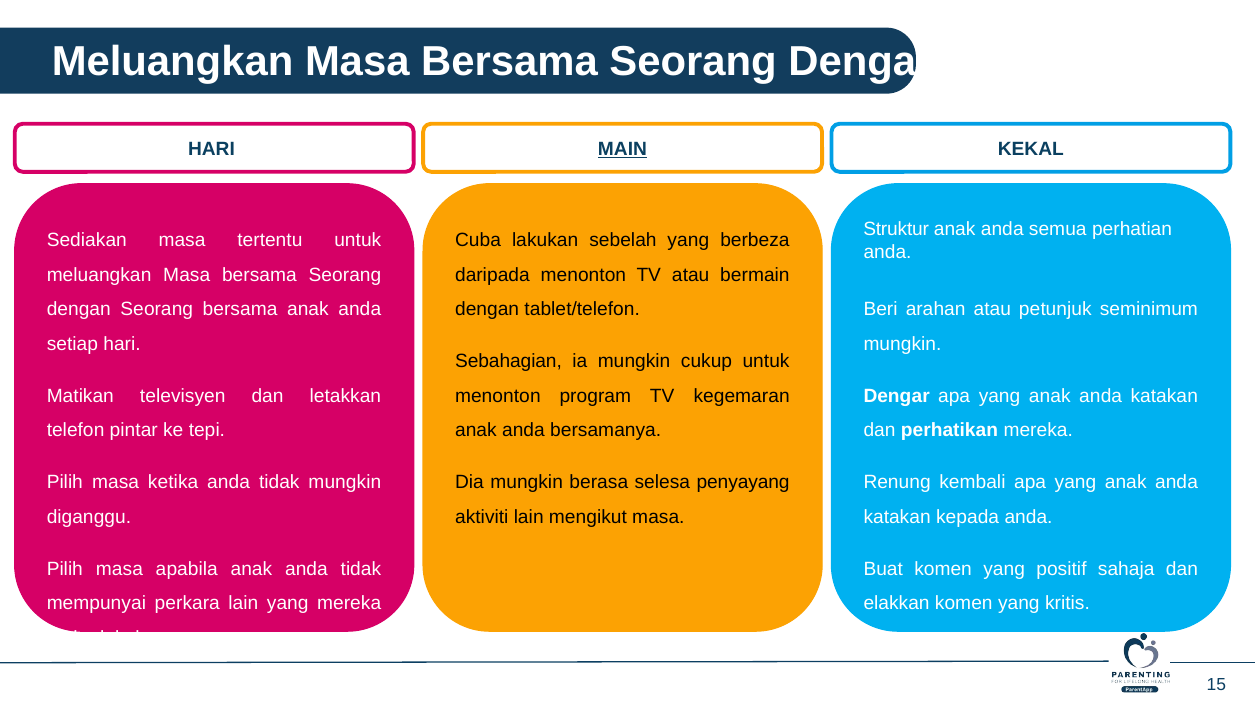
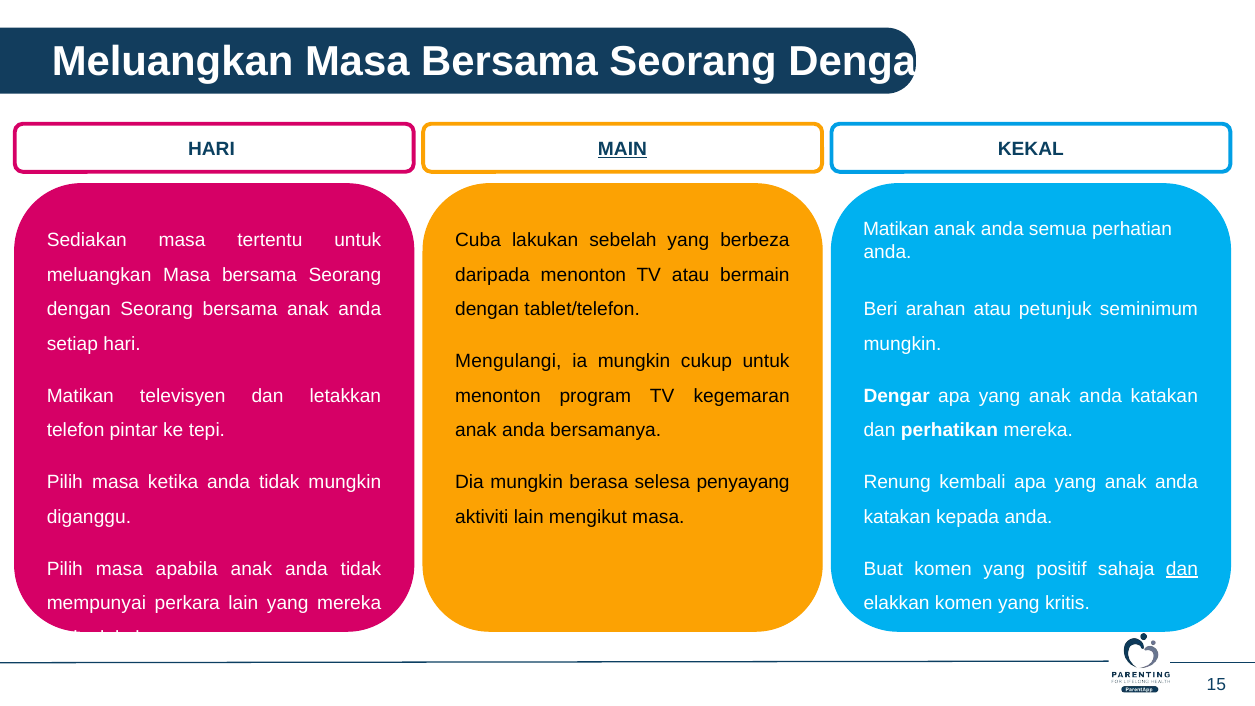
Struktur at (896, 229): Struktur -> Matikan
Sebahagian: Sebahagian -> Mengulangi
dan at (1182, 569) underline: none -> present
